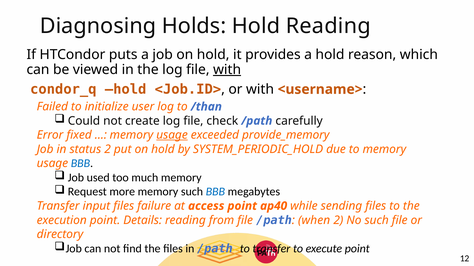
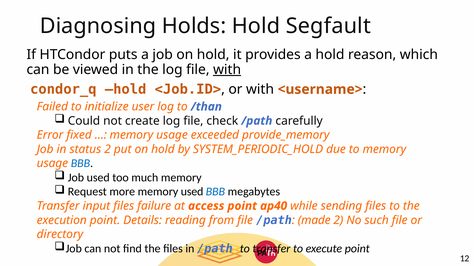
Hold Reading: Reading -> Segfault
usage at (172, 135) underline: present -> none
memory such: such -> used
when: when -> made
